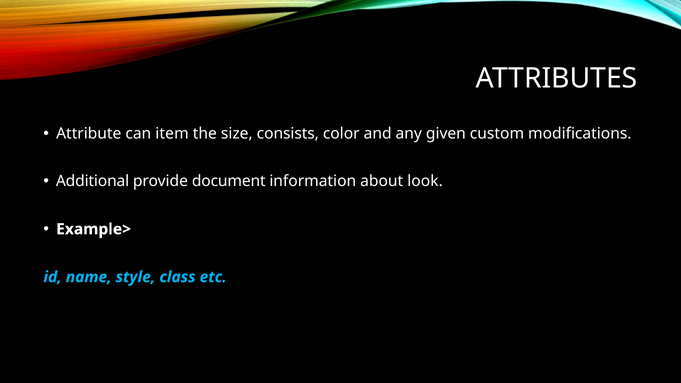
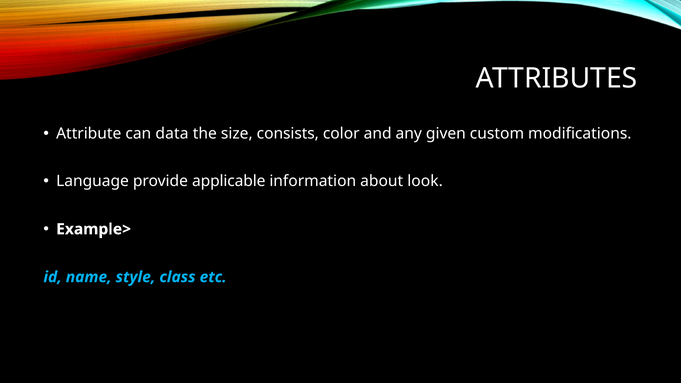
item: item -> data
Additional: Additional -> Language
document: document -> applicable
